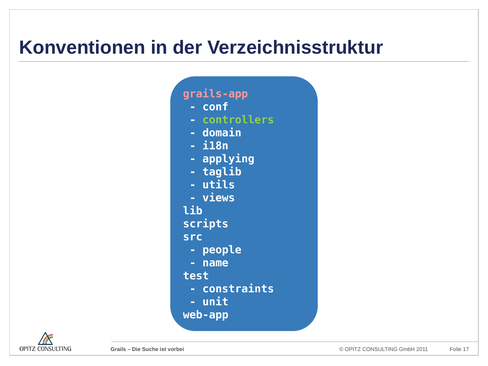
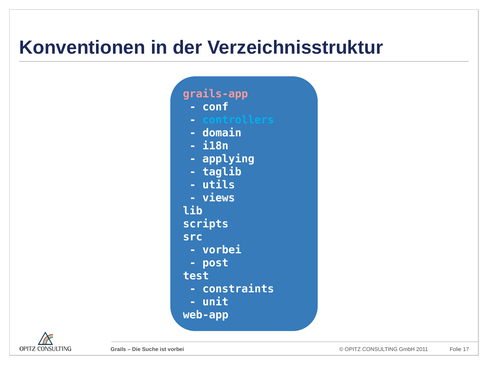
controllers colour: light green -> light blue
people at (222, 250): people -> vorbei
name: name -> post
